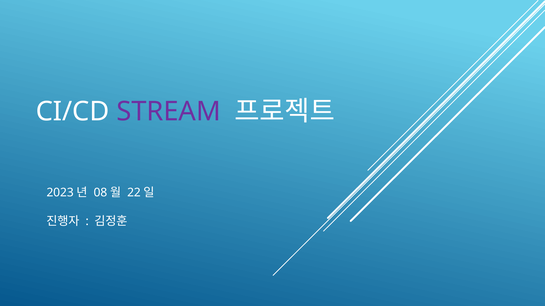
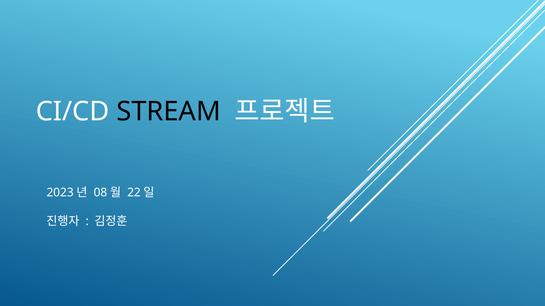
STREAM colour: purple -> black
